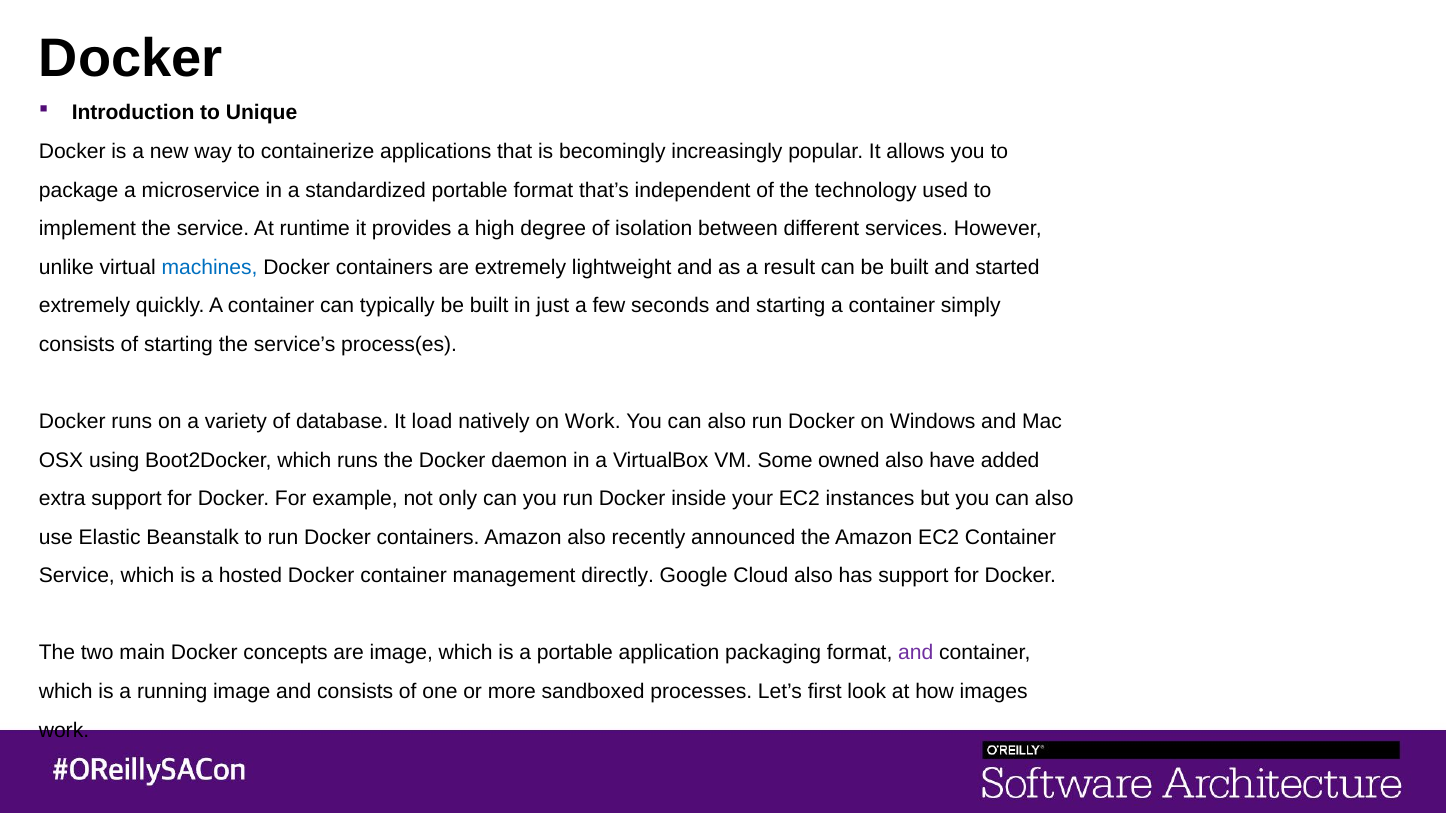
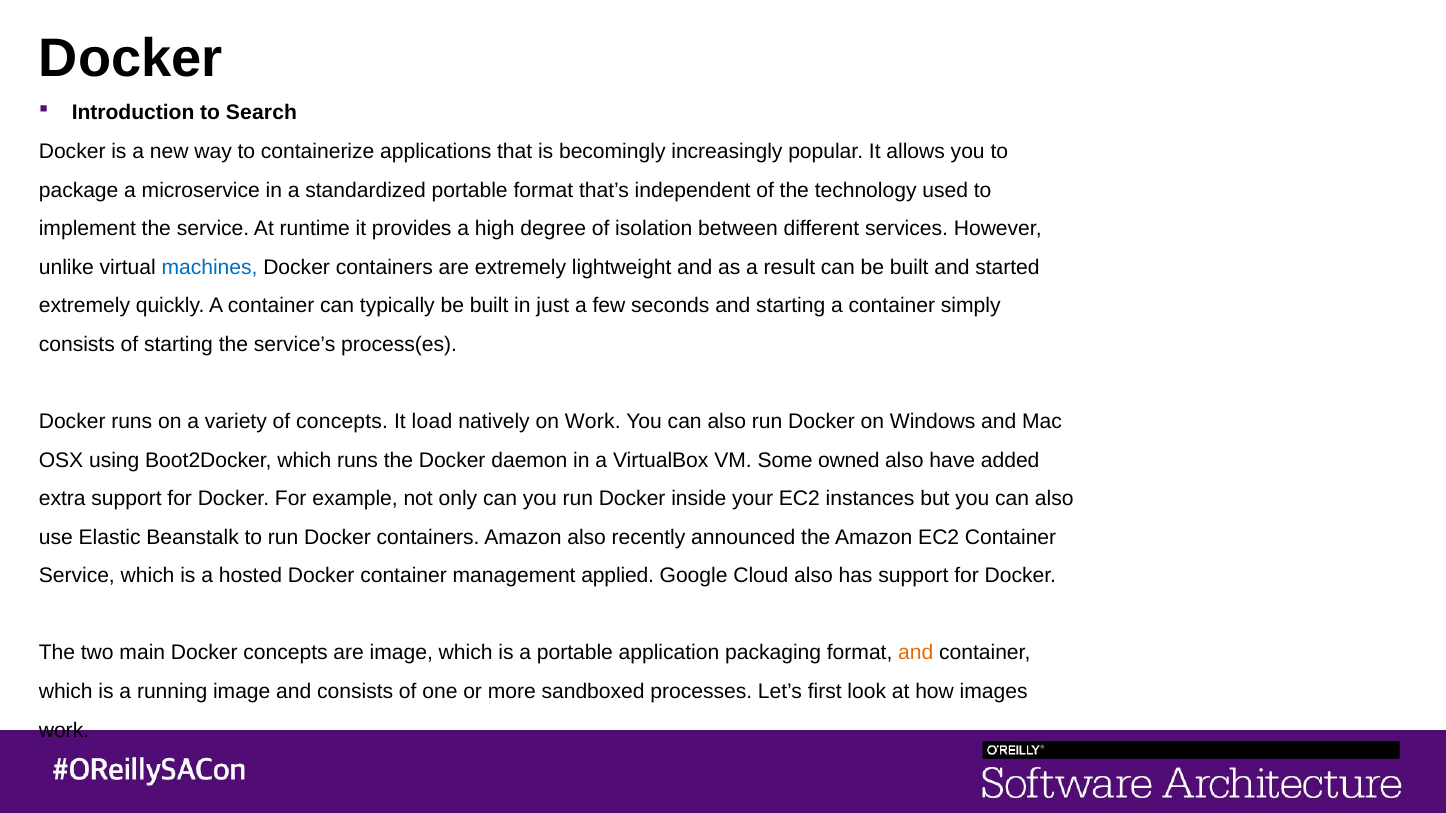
Unique: Unique -> Search
of database: database -> concepts
directly: directly -> applied
and at (916, 653) colour: purple -> orange
